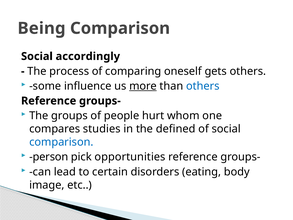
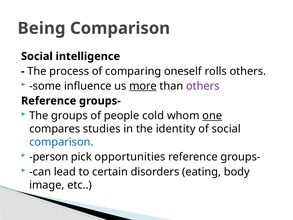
accordingly: accordingly -> intelligence
gets: gets -> rolls
others at (203, 86) colour: blue -> purple
hurt: hurt -> cold
one underline: none -> present
defined: defined -> identity
